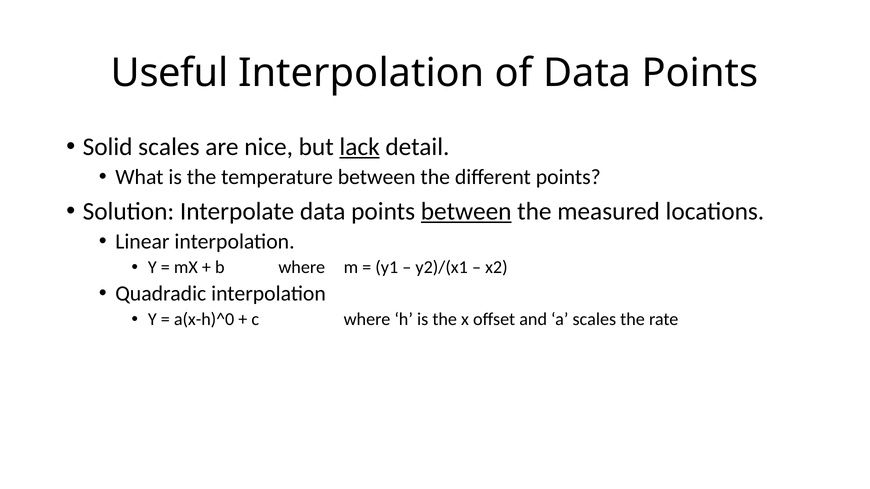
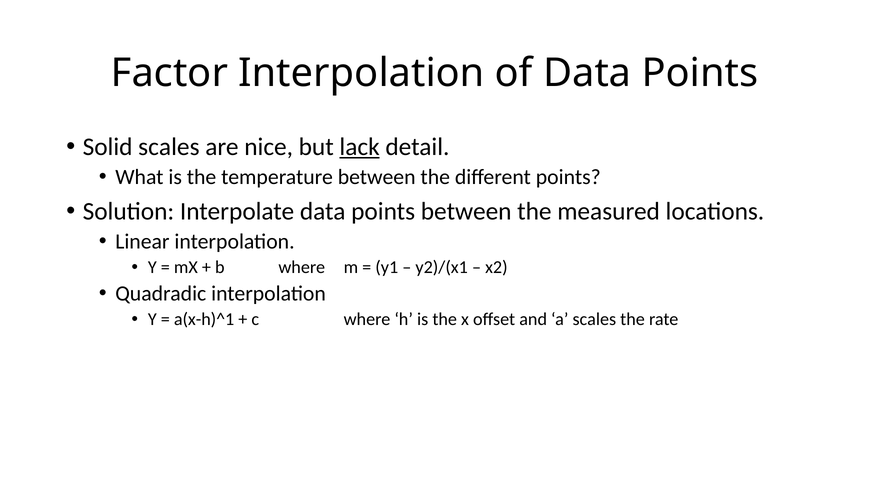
Useful: Useful -> Factor
between at (466, 212) underline: present -> none
a(x-h)^0: a(x-h)^0 -> a(x-h)^1
